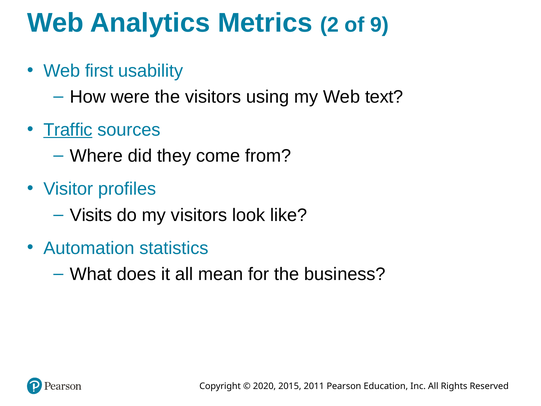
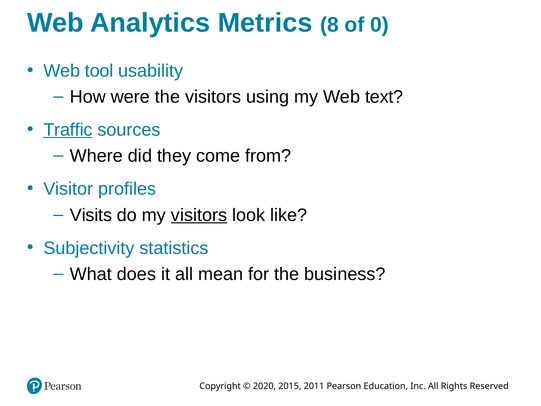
2: 2 -> 8
9: 9 -> 0
first: first -> tool
visitors at (199, 215) underline: none -> present
Automation: Automation -> Subjectivity
